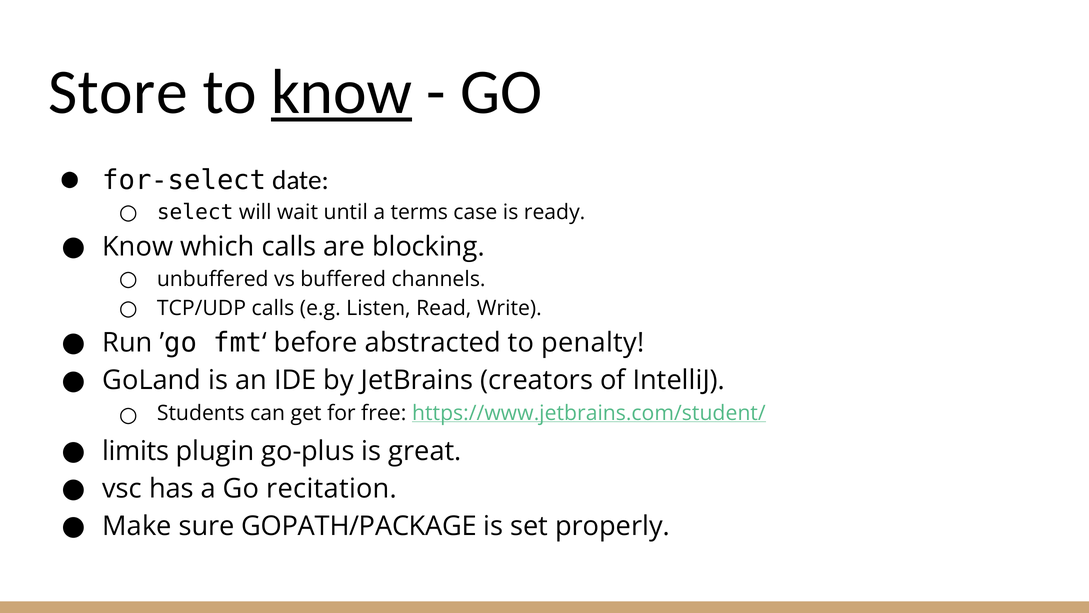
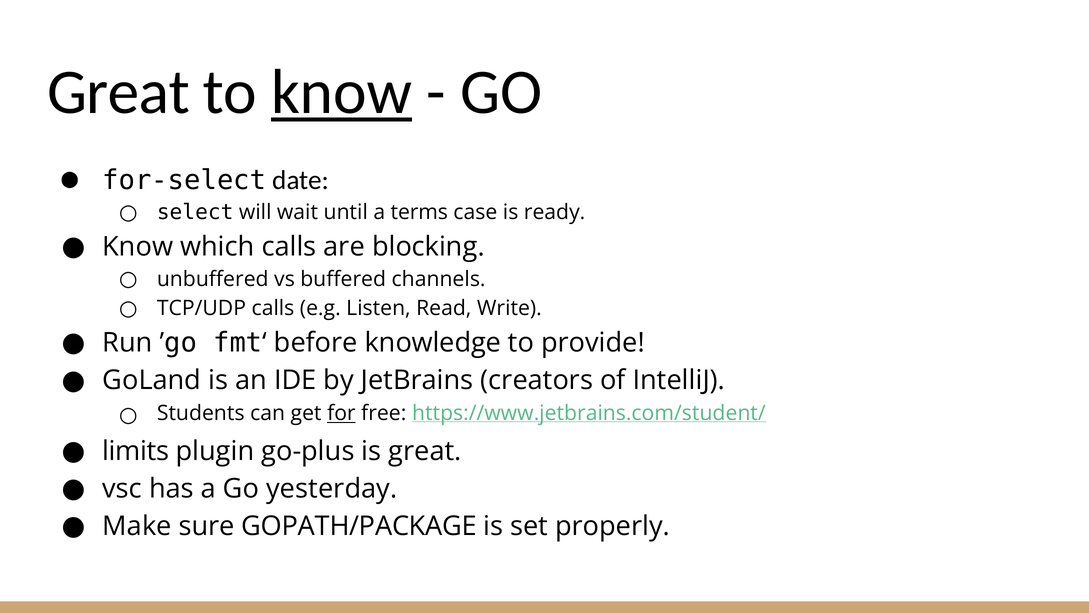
Store at (118, 92): Store -> Great
abstracted: abstracted -> knowledge
penalty: penalty -> provide
for underline: none -> present
recitation: recitation -> yesterday
